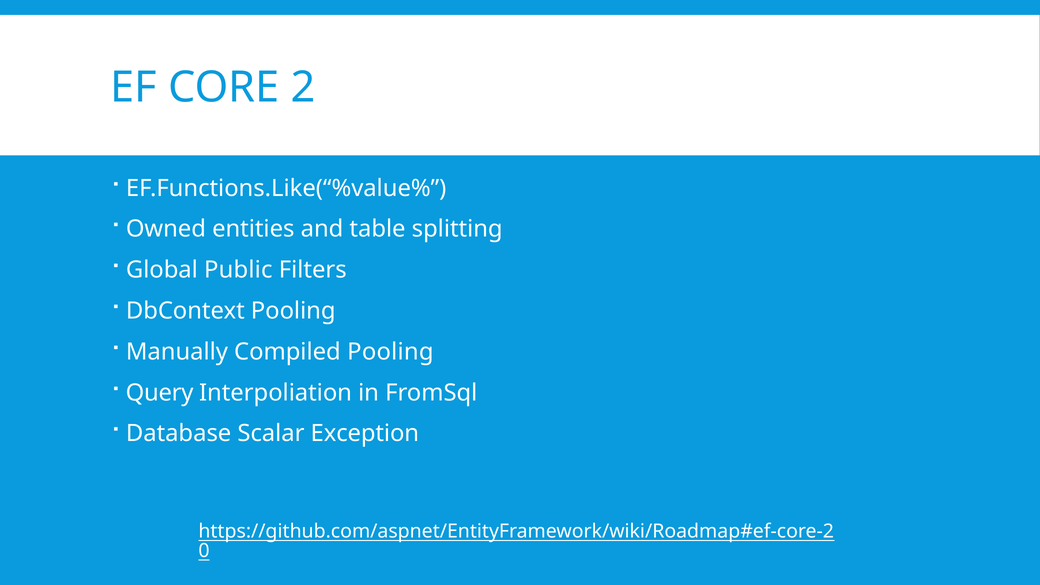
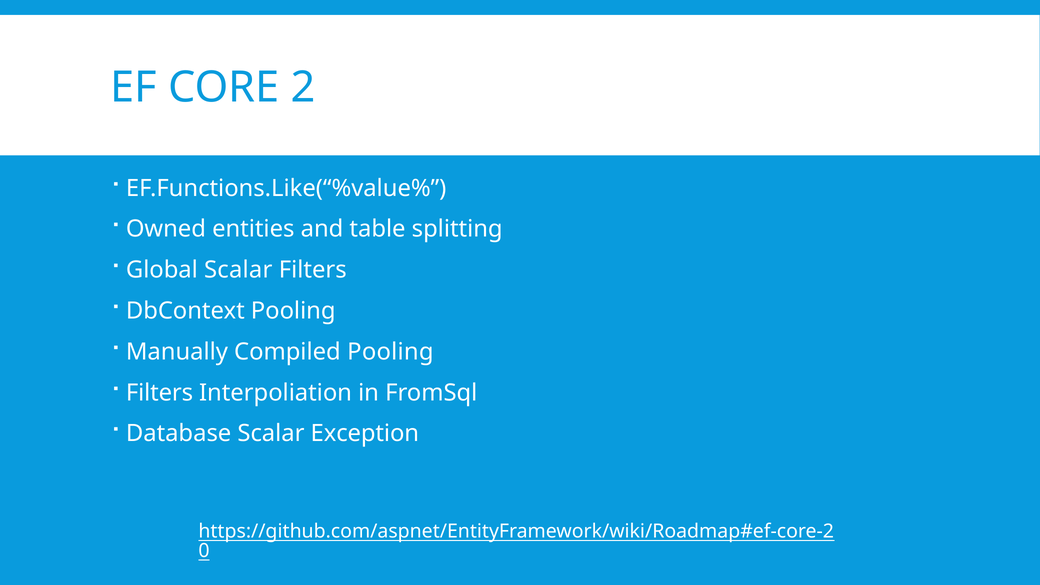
Global Public: Public -> Scalar
Query at (160, 393): Query -> Filters
